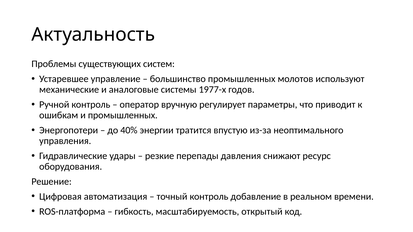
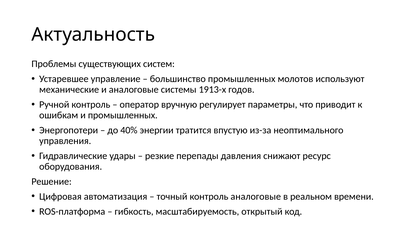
1977-х: 1977-х -> 1913-х
контроль добавление: добавление -> аналоговые
